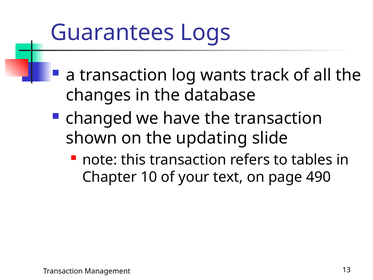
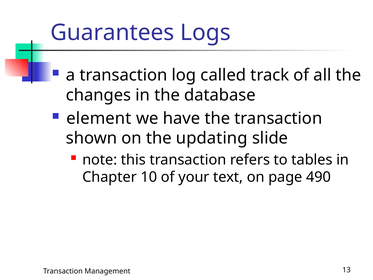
wants: wants -> called
changed: changed -> element
